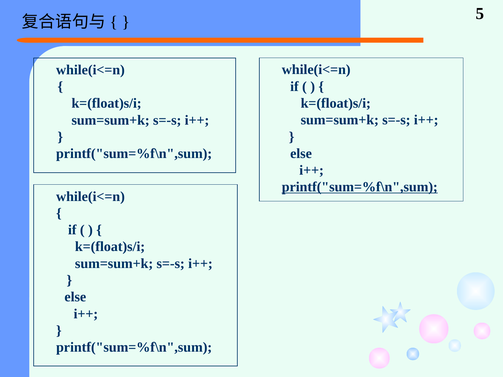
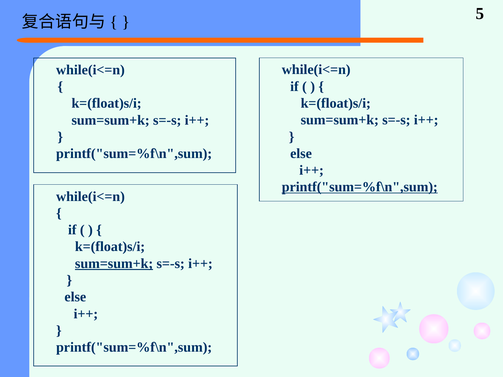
sum=sum+k at (114, 264) underline: none -> present
